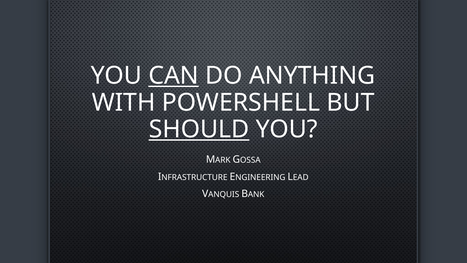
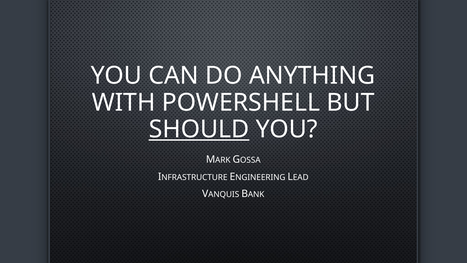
CAN underline: present -> none
